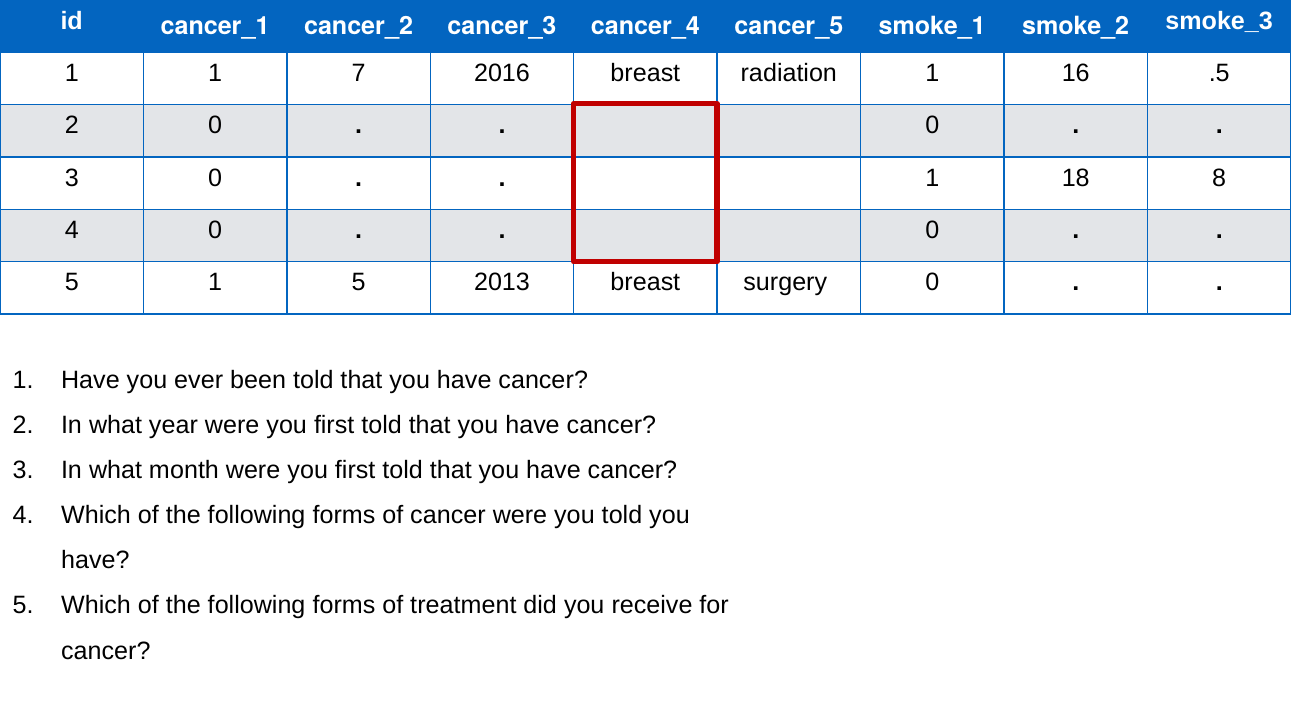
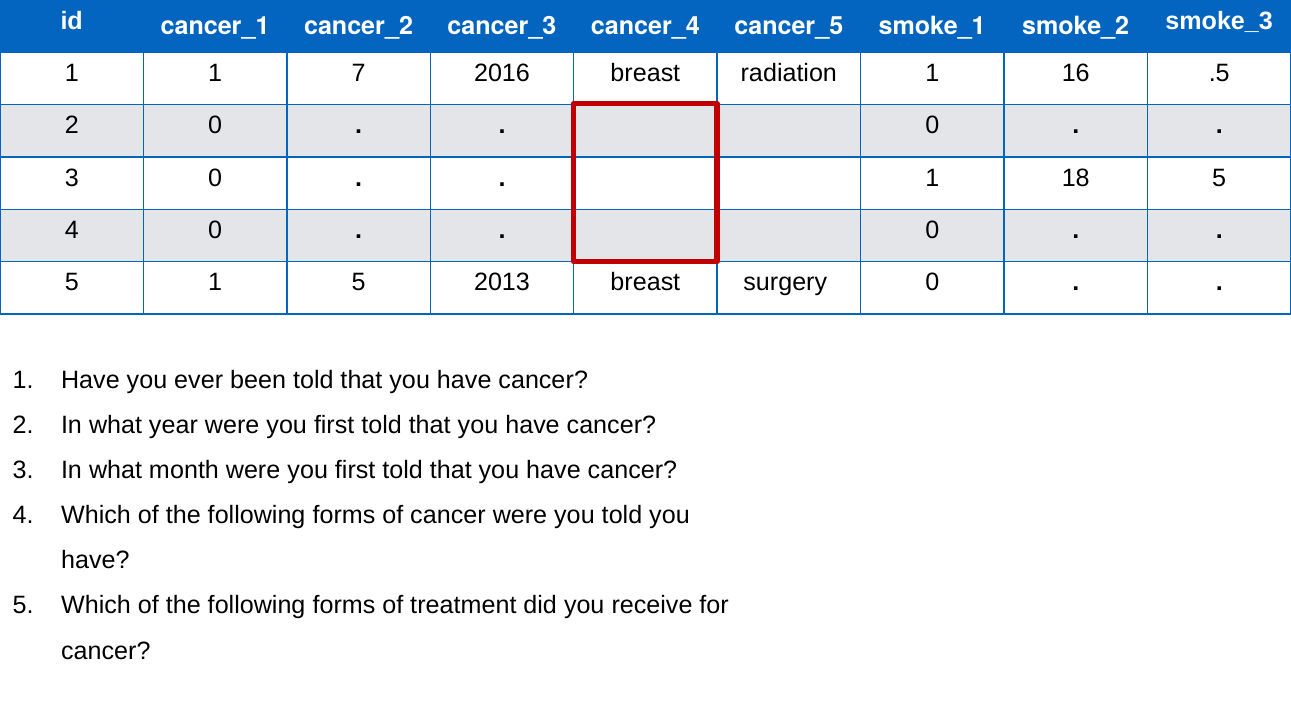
18 8: 8 -> 5
